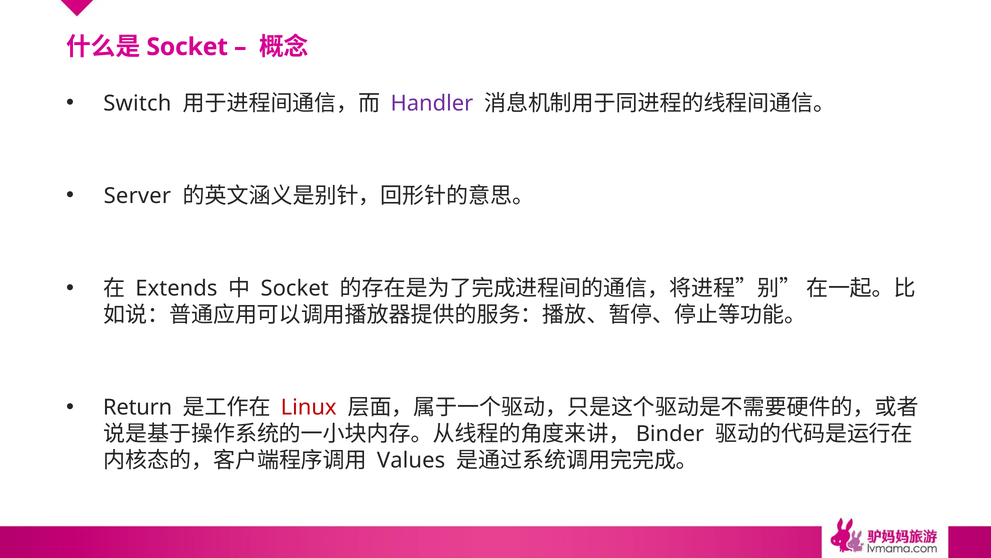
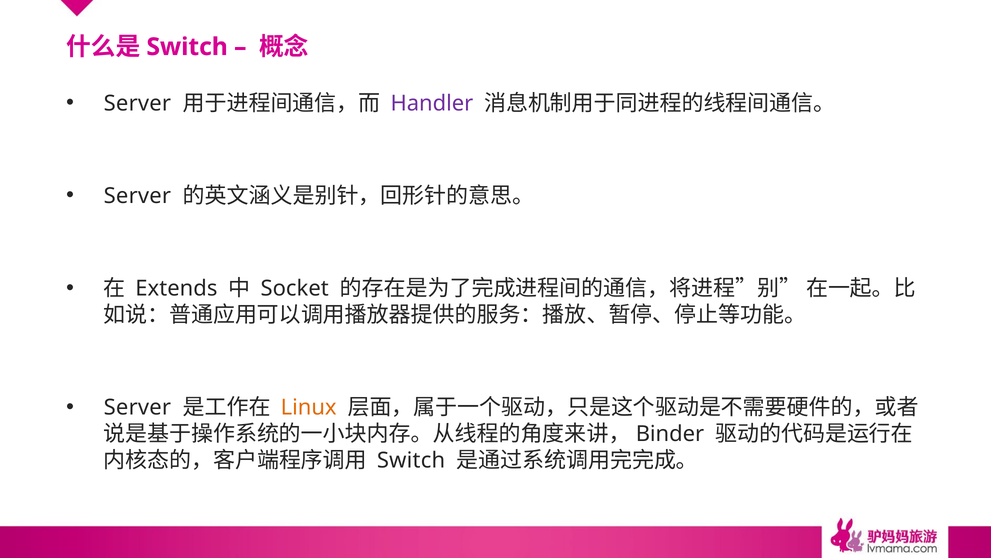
Socket at (187, 47): Socket -> Switch
Switch at (137, 103): Switch -> Server
Return at (138, 407): Return -> Server
Linux colour: red -> orange
Values at (411, 460): Values -> Switch
